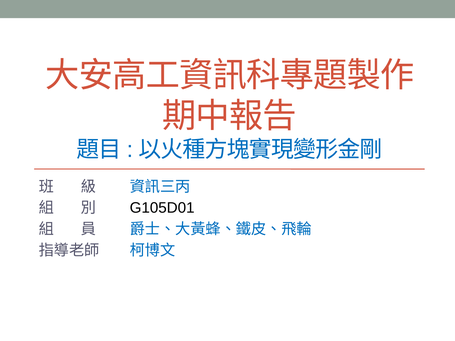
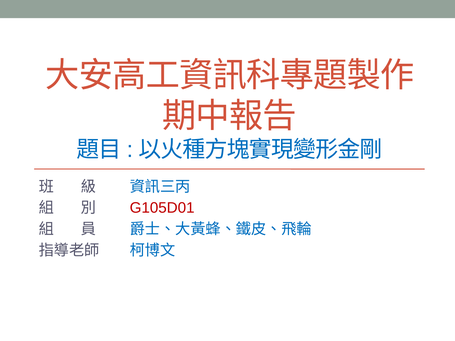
G105D01 colour: black -> red
